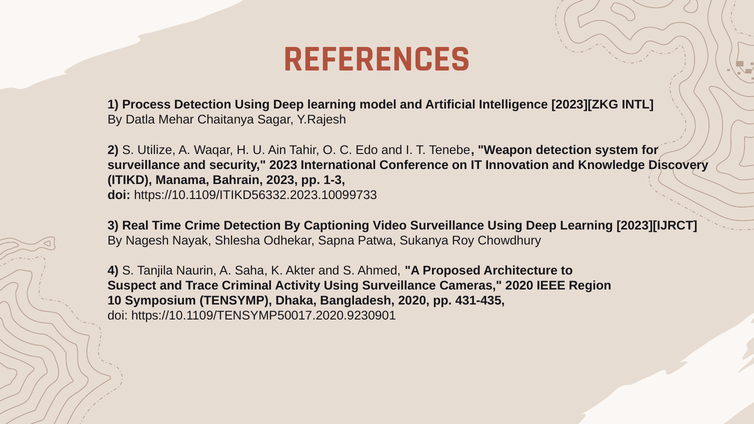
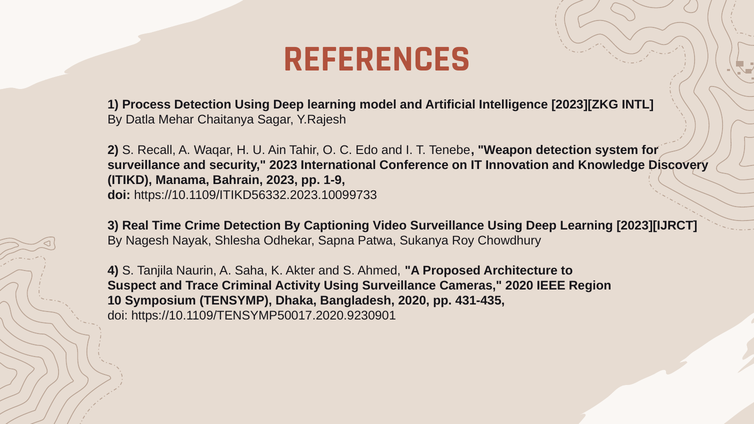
Utilize: Utilize -> Recall
1-3: 1-3 -> 1-9
